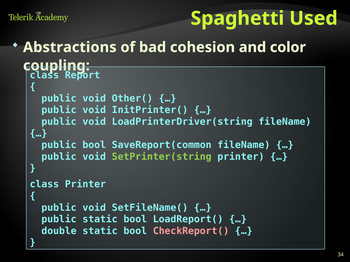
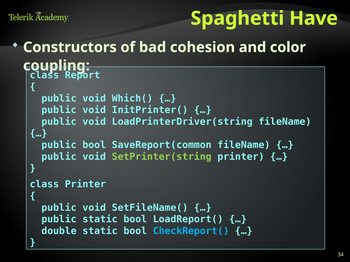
Used: Used -> Have
Abstractions: Abstractions -> Constructors
Other(: Other( -> Which(
CheckReport( colour: pink -> light blue
